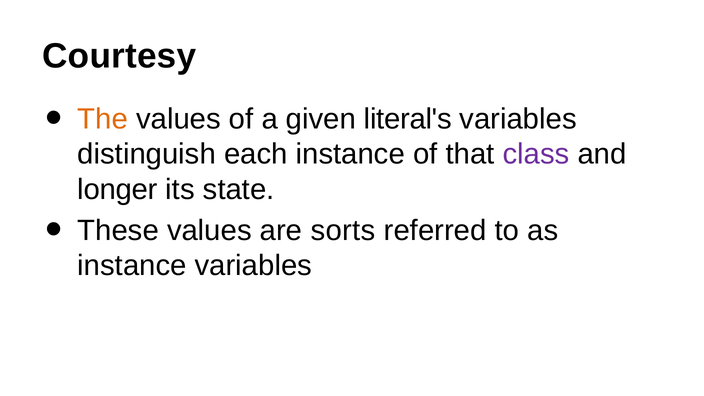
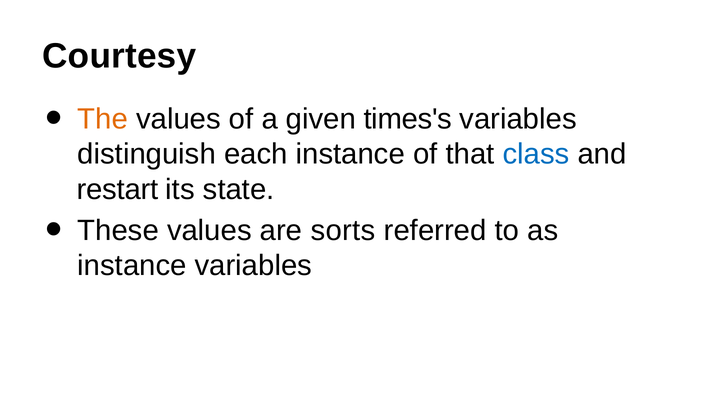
literal's: literal's -> times's
class colour: purple -> blue
longer: longer -> restart
